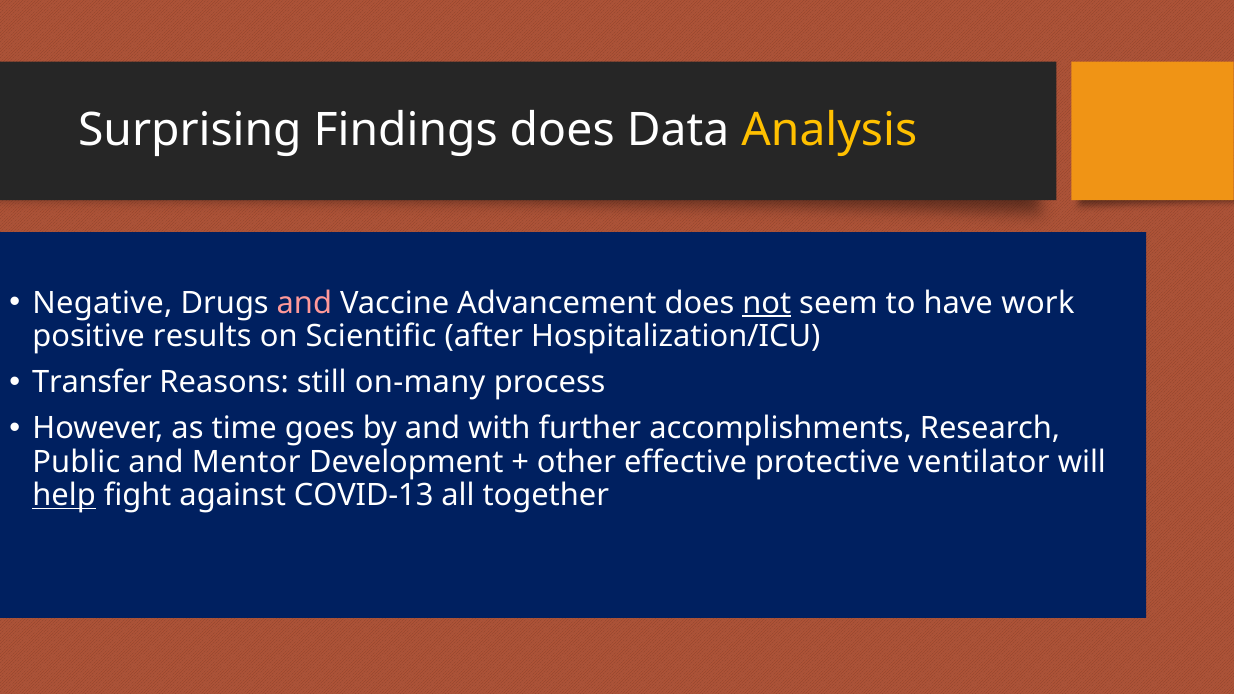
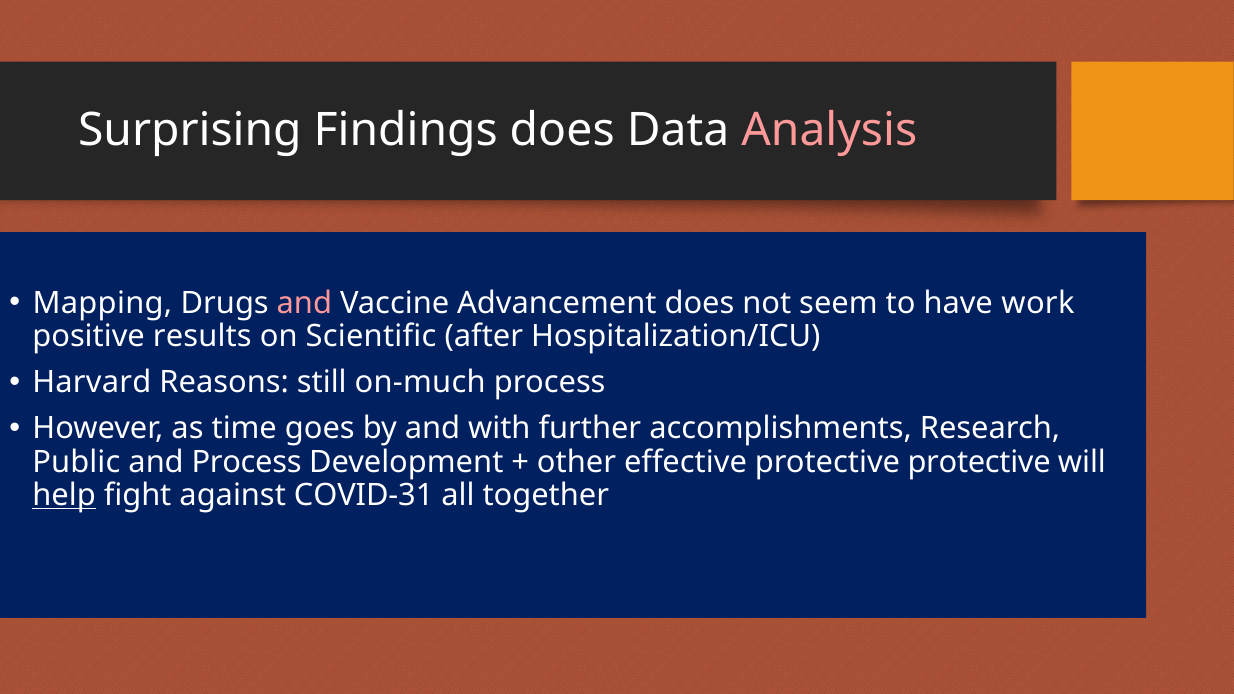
Analysis colour: yellow -> pink
Negative: Negative -> Mapping
not underline: present -> none
Transfer: Transfer -> Harvard
on-many: on-many -> on-much
and Mentor: Mentor -> Process
protective ventilator: ventilator -> protective
COVID-13: COVID-13 -> COVID-31
